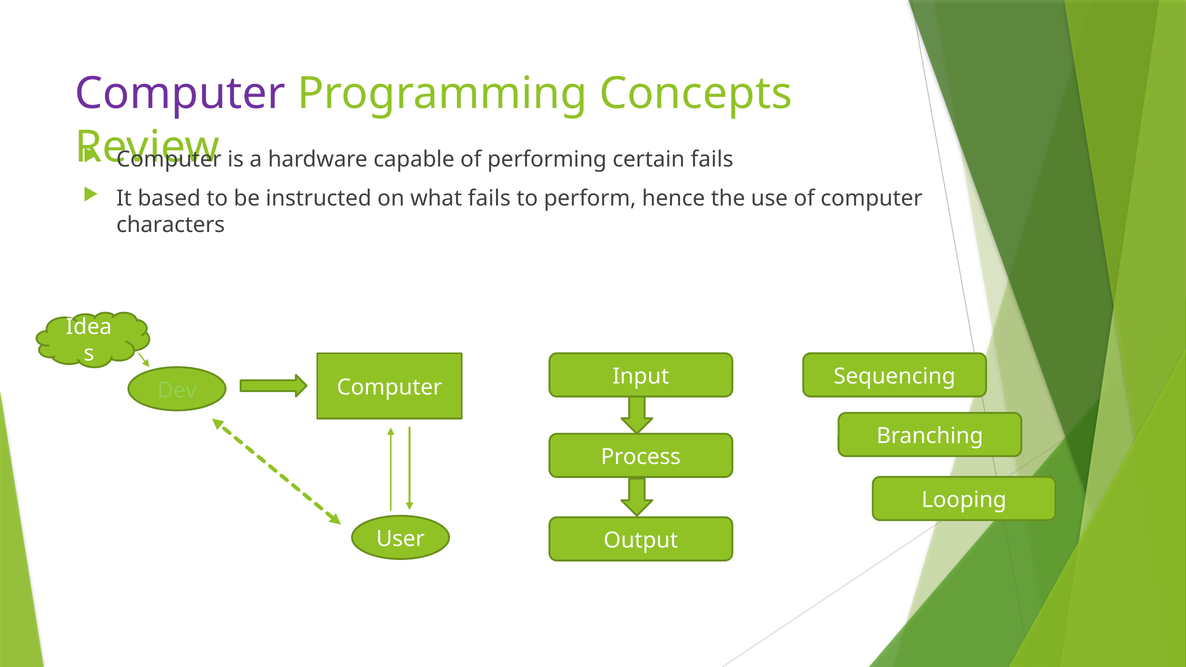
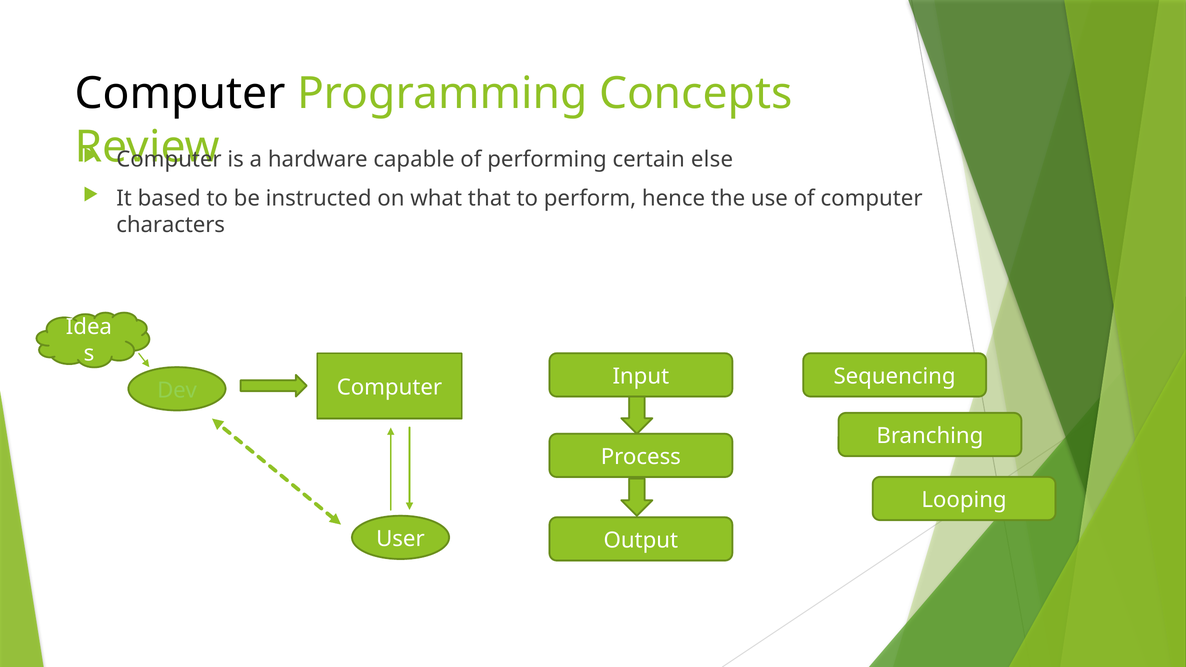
Computer at (180, 94) colour: purple -> black
certain fails: fails -> else
what fails: fails -> that
